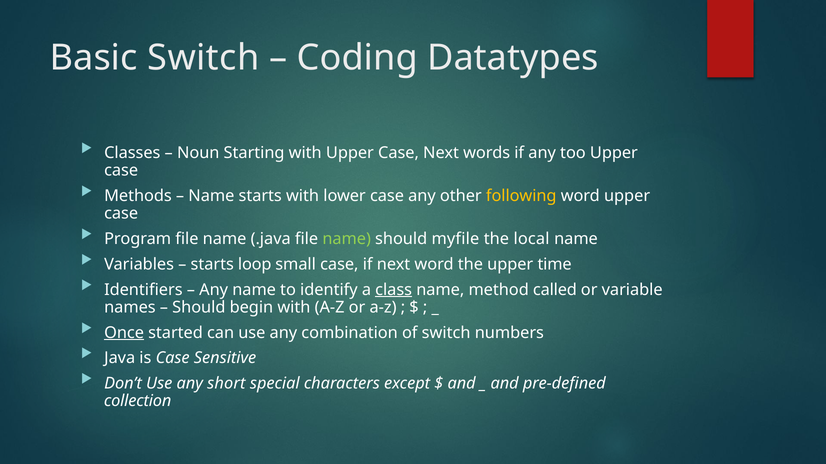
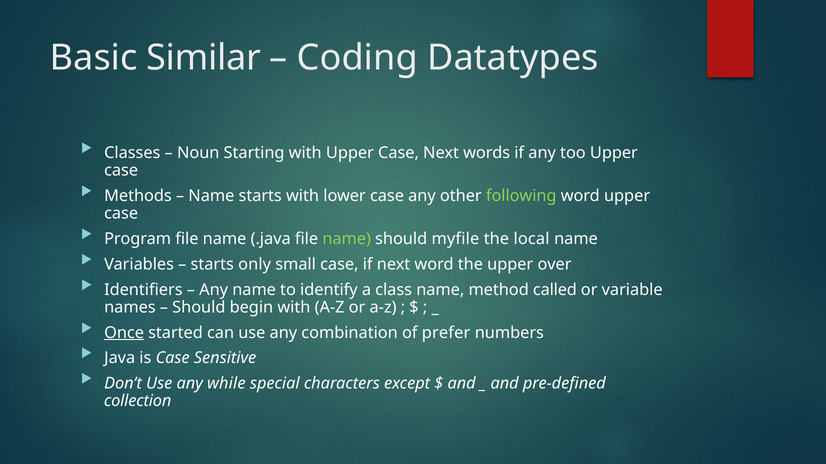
Basic Switch: Switch -> Similar
following colour: yellow -> light green
loop: loop -> only
time: time -> over
class underline: present -> none
of switch: switch -> prefer
short: short -> while
